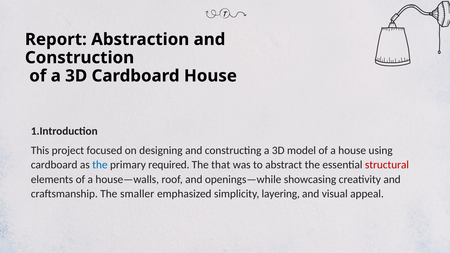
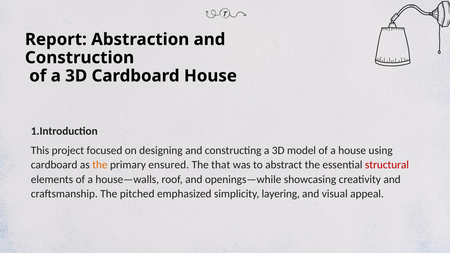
the at (100, 165) colour: blue -> orange
required: required -> ensured
smaller: smaller -> pitched
